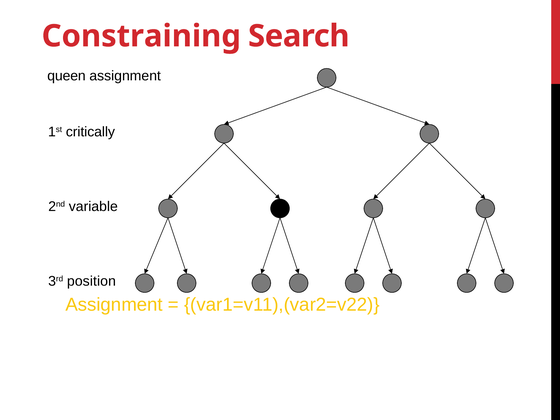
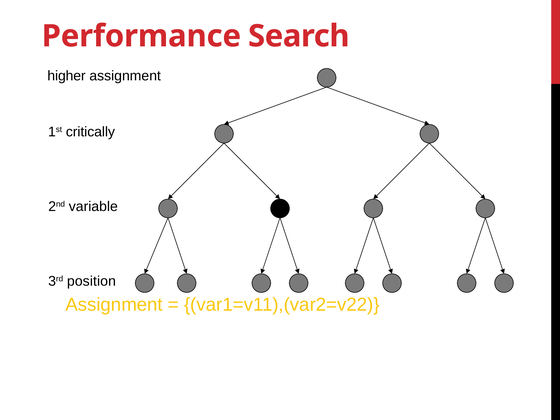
Constraining: Constraining -> Performance
queen: queen -> higher
